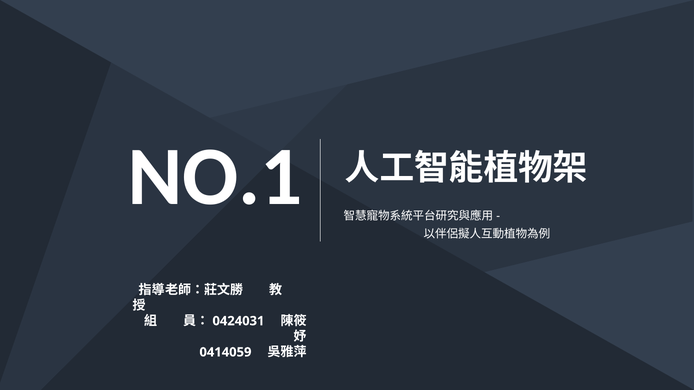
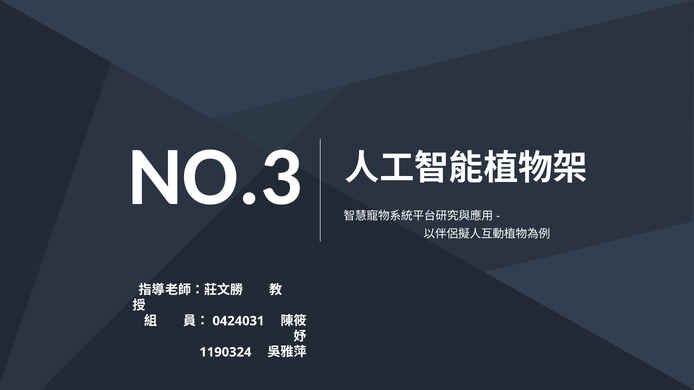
NO.1: NO.1 -> NO.3
0414059: 0414059 -> 1190324
